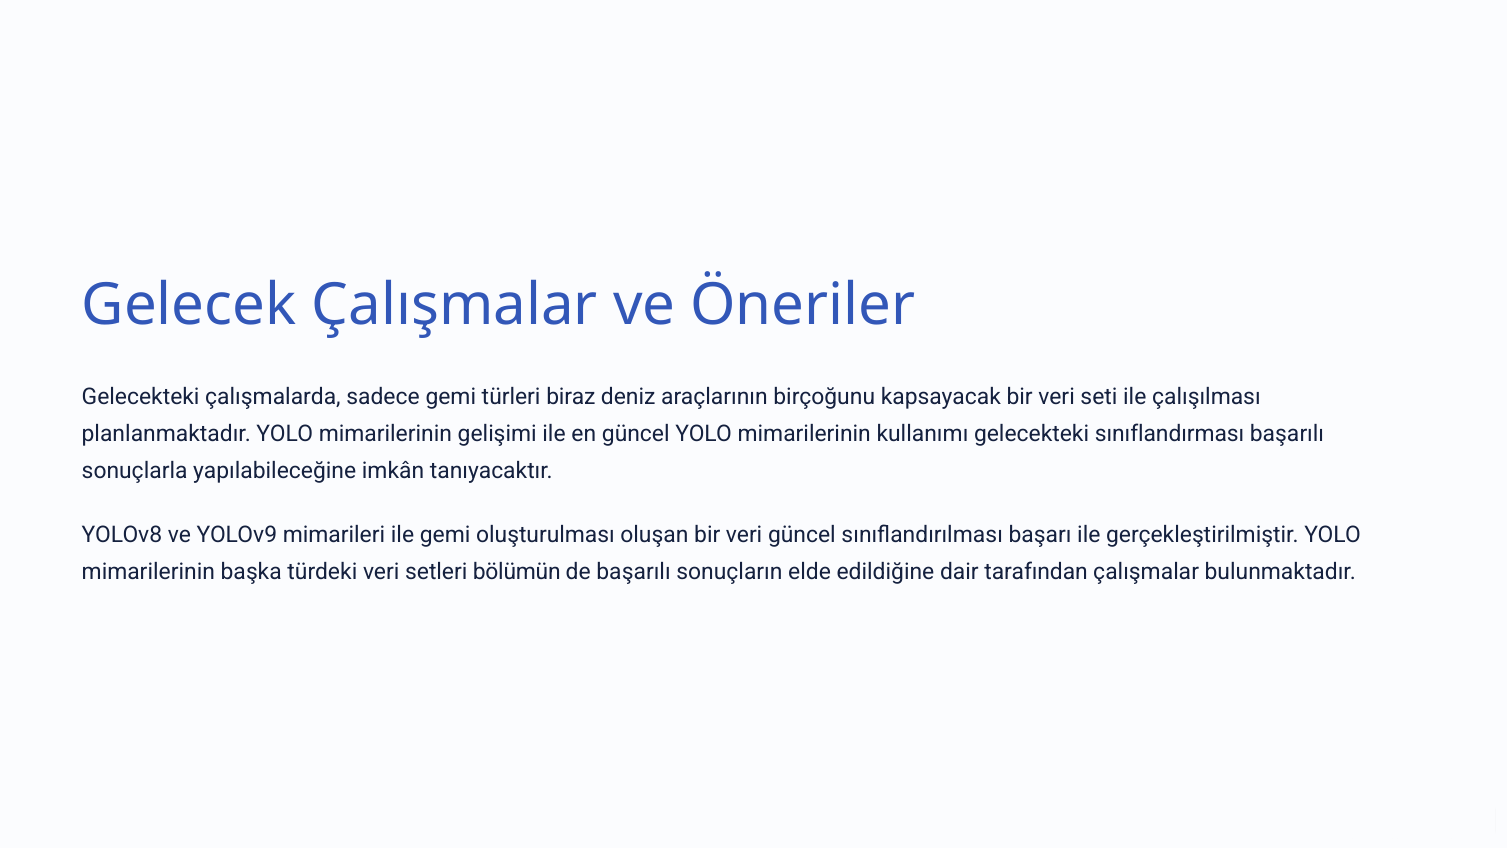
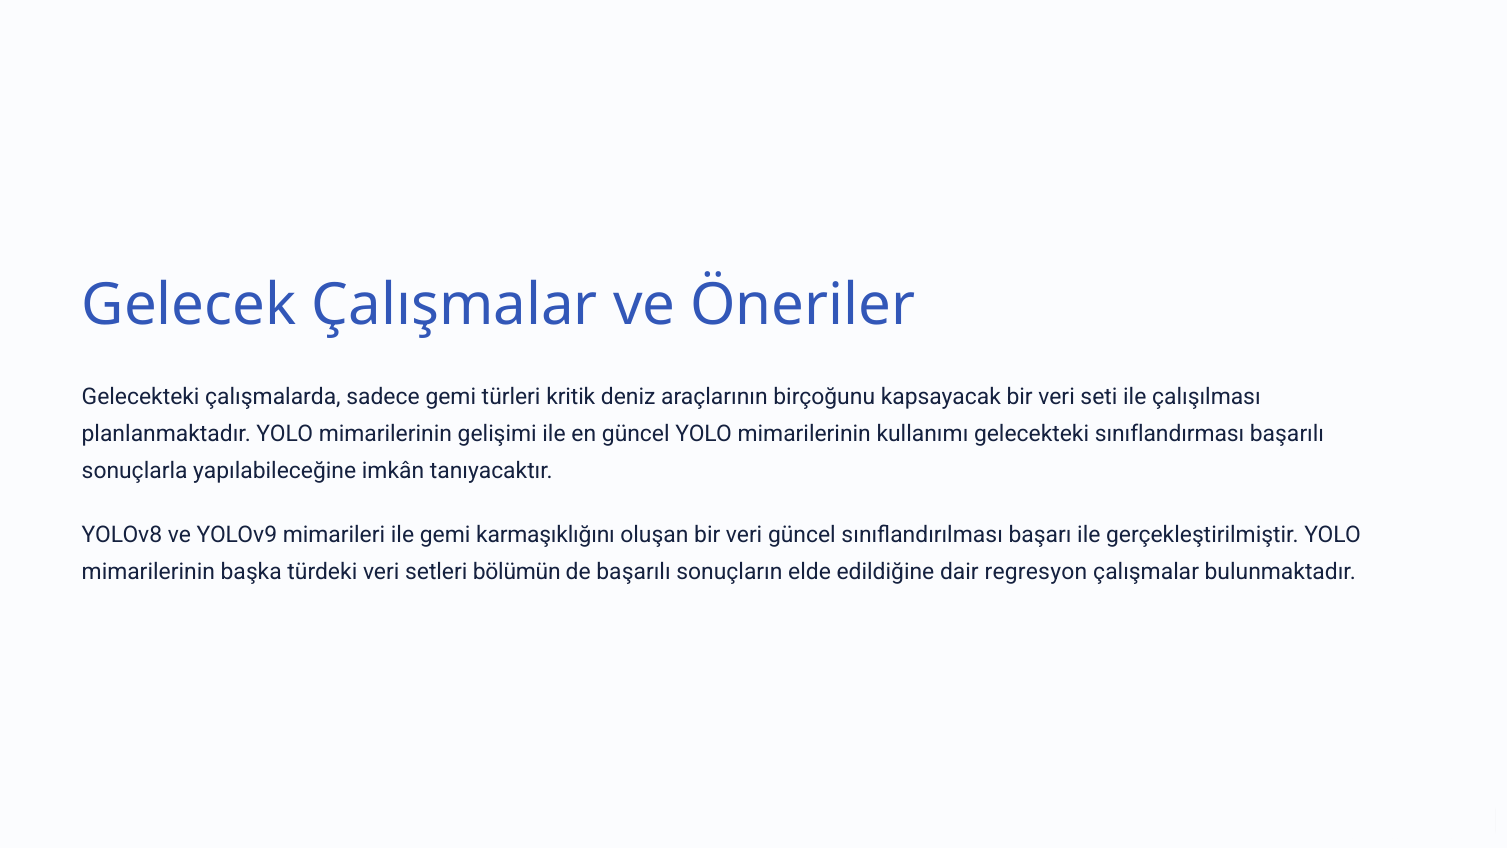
biraz: biraz -> kritik
oluşturulması: oluşturulması -> karmaşıklığını
tarafından: tarafından -> regresyon
